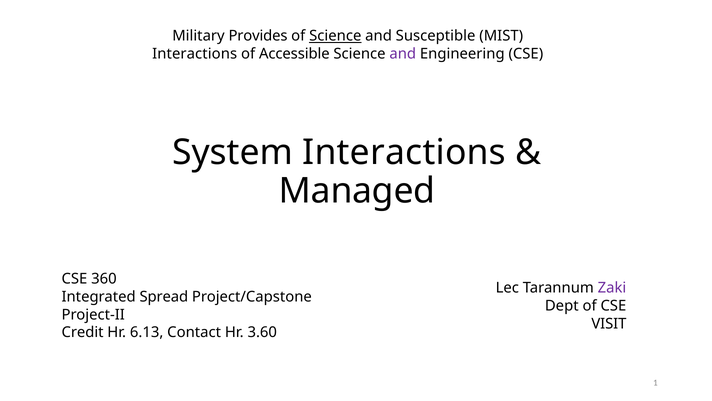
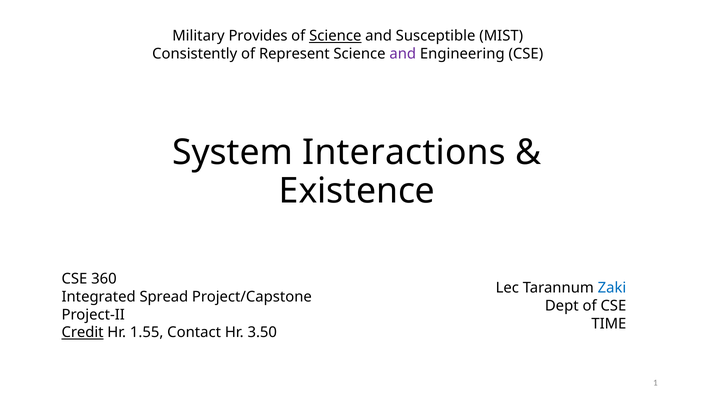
Interactions at (195, 54): Interactions -> Consistently
Accessible: Accessible -> Represent
Managed: Managed -> Existence
Zaki colour: purple -> blue
VISIT: VISIT -> TIME
Credit underline: none -> present
6.13: 6.13 -> 1.55
3.60: 3.60 -> 3.50
